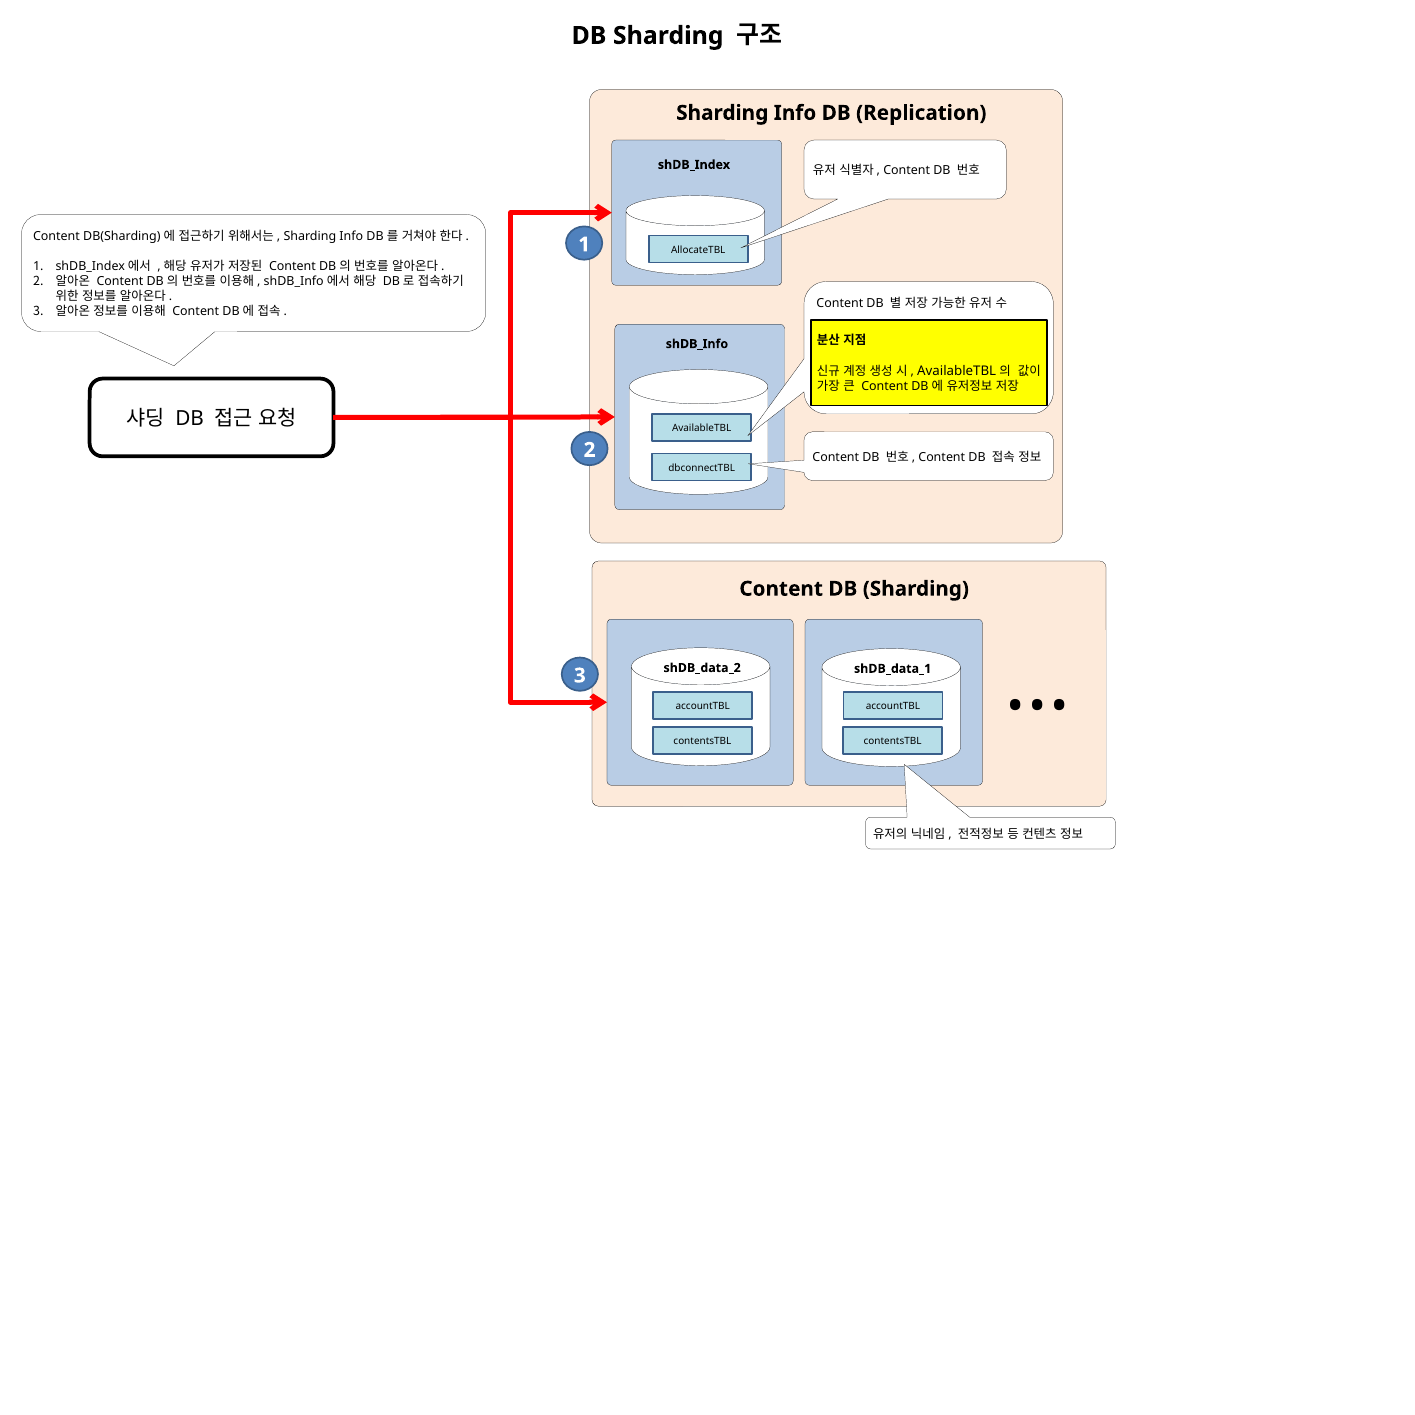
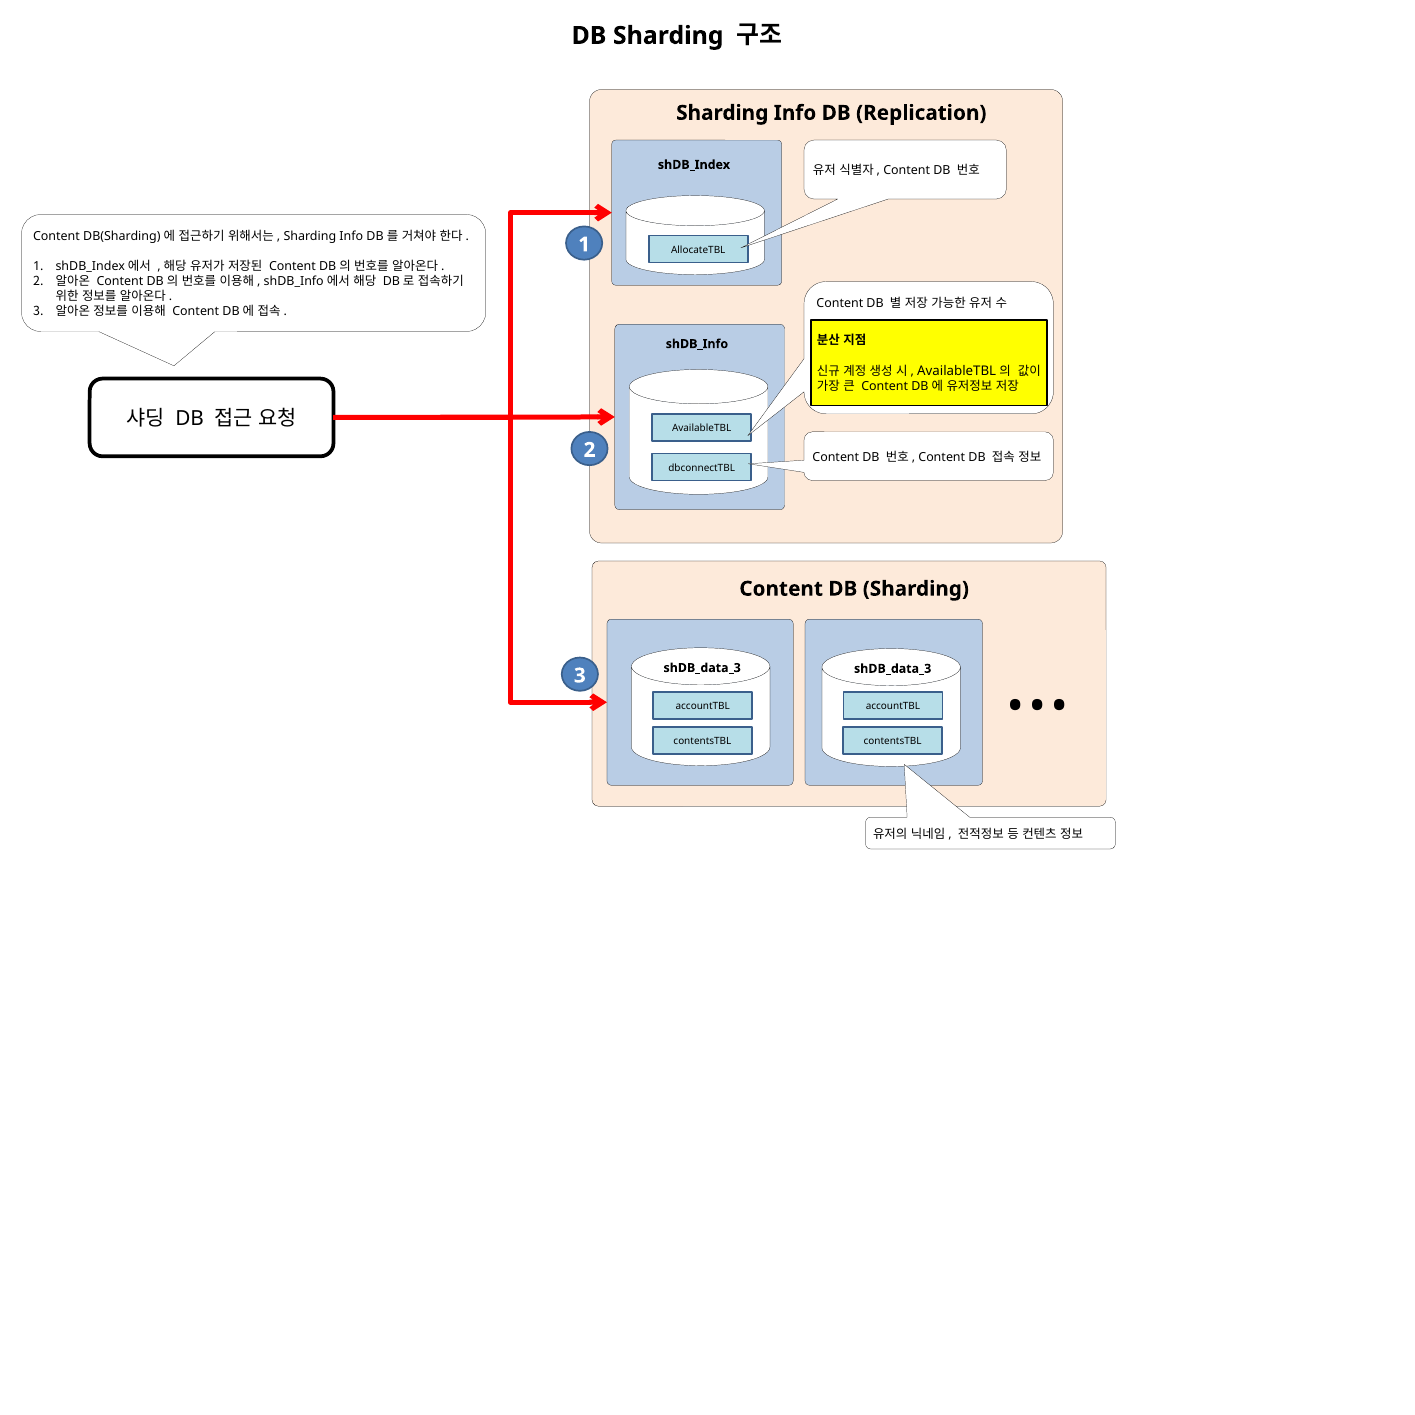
shDB_data_2 at (702, 668): shDB_data_2 -> shDB_data_3
shDB_data_1 at (893, 669): shDB_data_1 -> shDB_data_3
